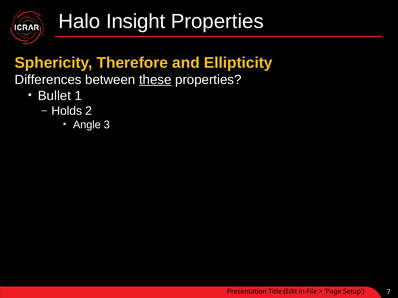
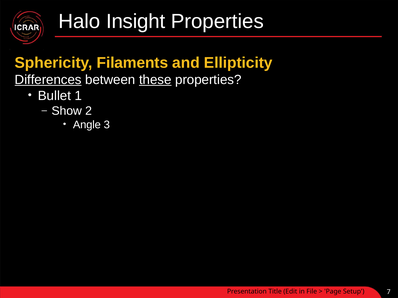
Therefore: Therefore -> Filaments
Differences underline: none -> present
Holds: Holds -> Show
